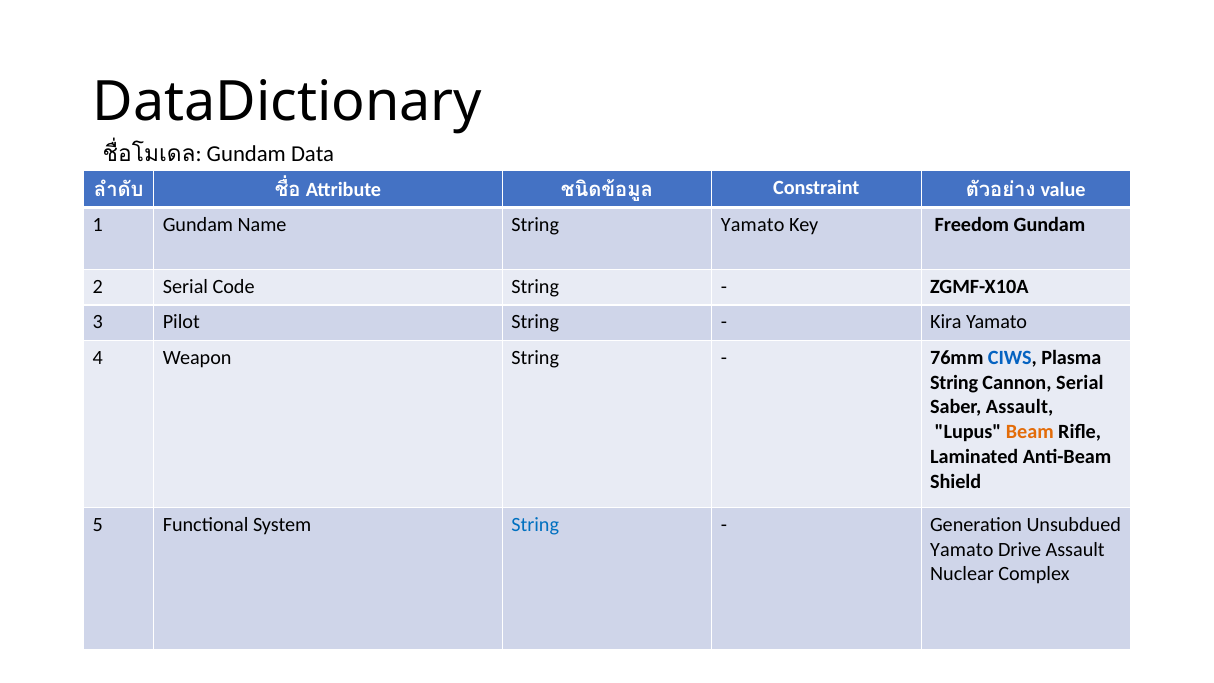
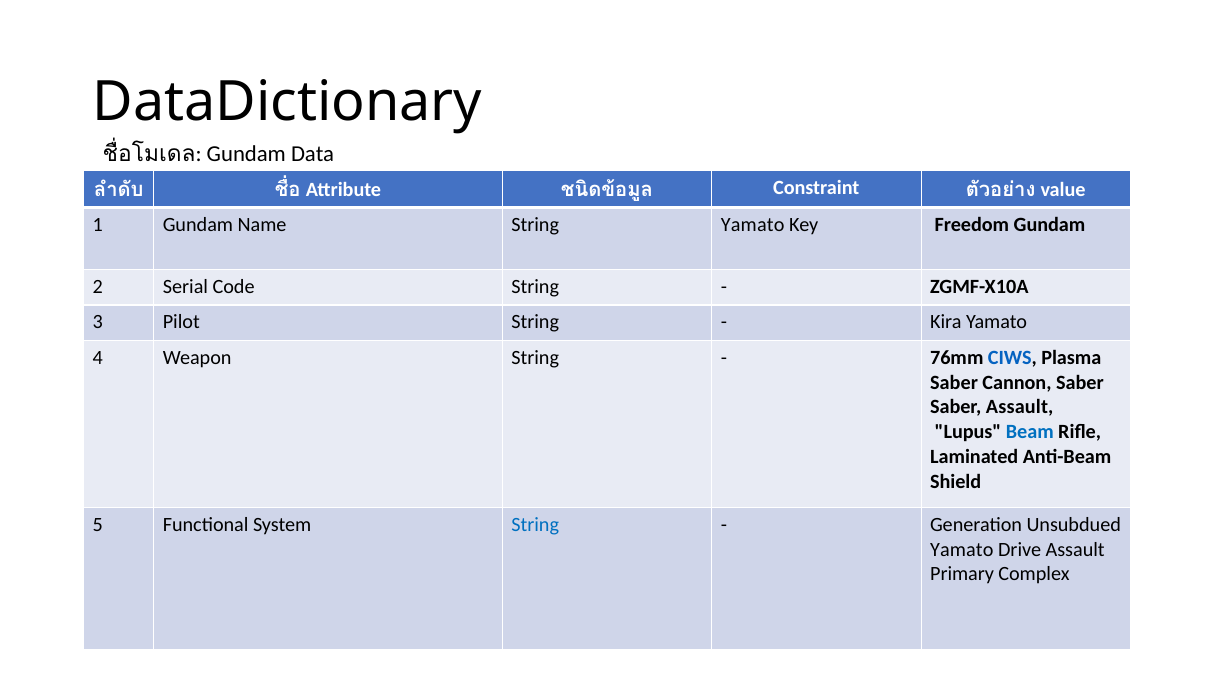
String at (954, 382): String -> Saber
Cannon Serial: Serial -> Saber
Beam colour: orange -> blue
Nuclear: Nuclear -> Primary
